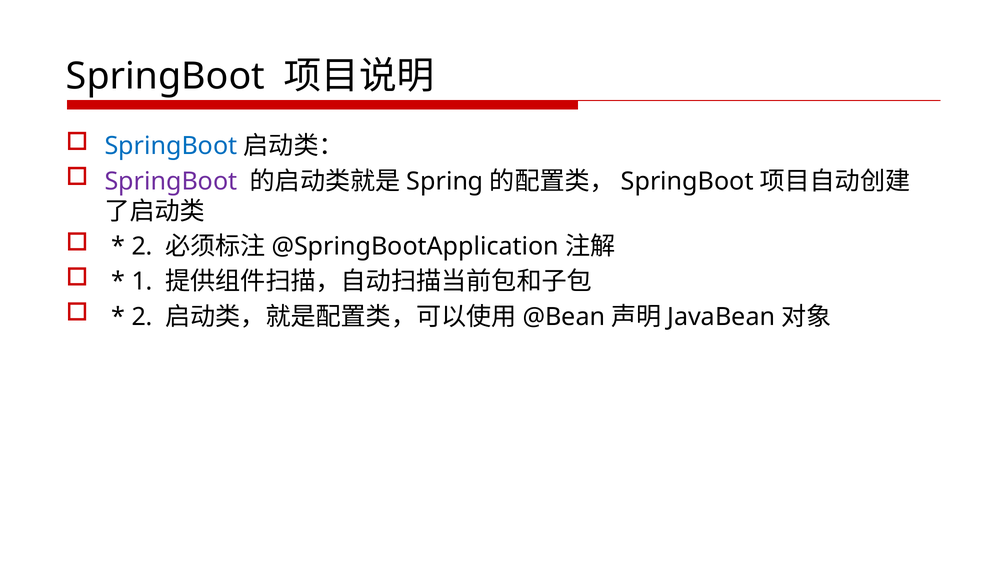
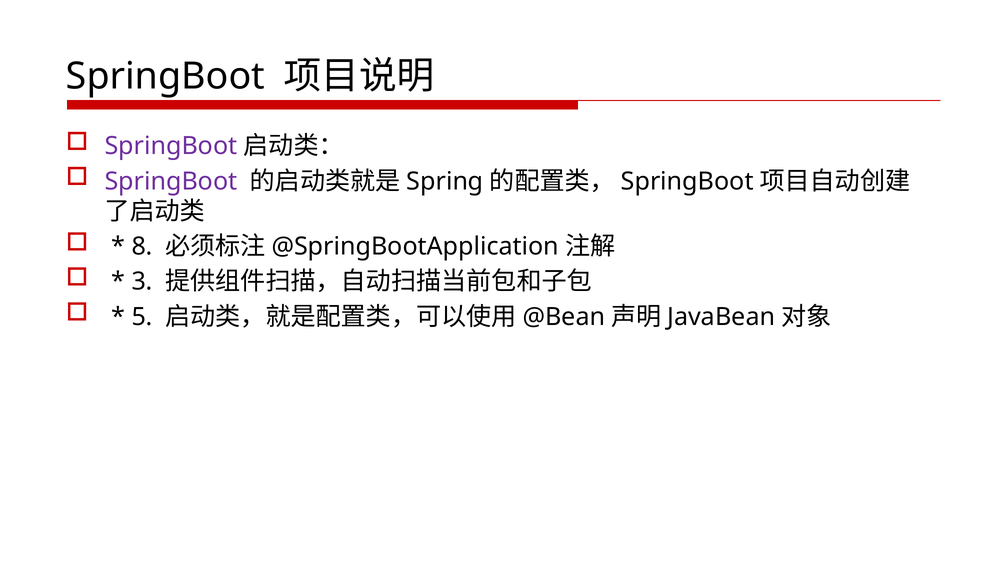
SpringBoot at (171, 146) colour: blue -> purple
2 at (142, 246): 2 -> 8
1: 1 -> 3
2 at (142, 317): 2 -> 5
